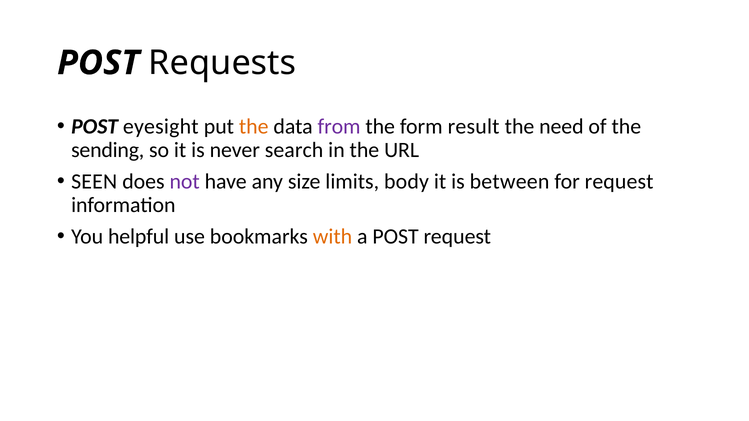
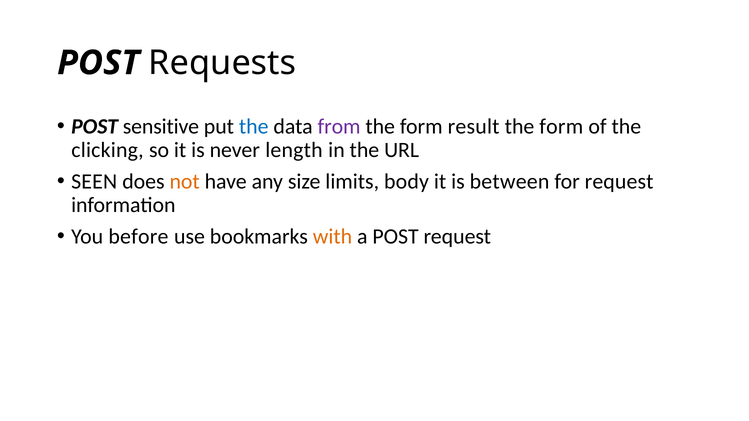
eyesight: eyesight -> sensitive
the at (254, 127) colour: orange -> blue
need at (561, 127): need -> form
sending: sending -> clicking
search: search -> length
not colour: purple -> orange
helpful: helpful -> before
